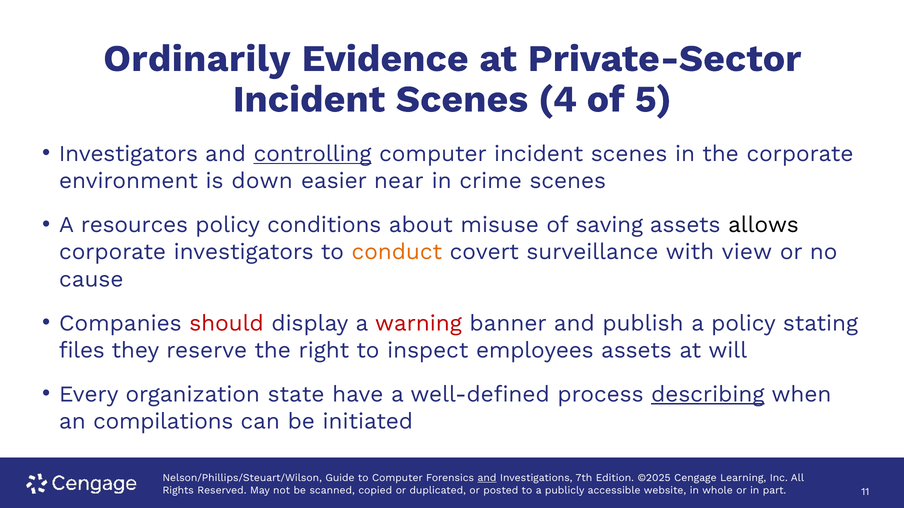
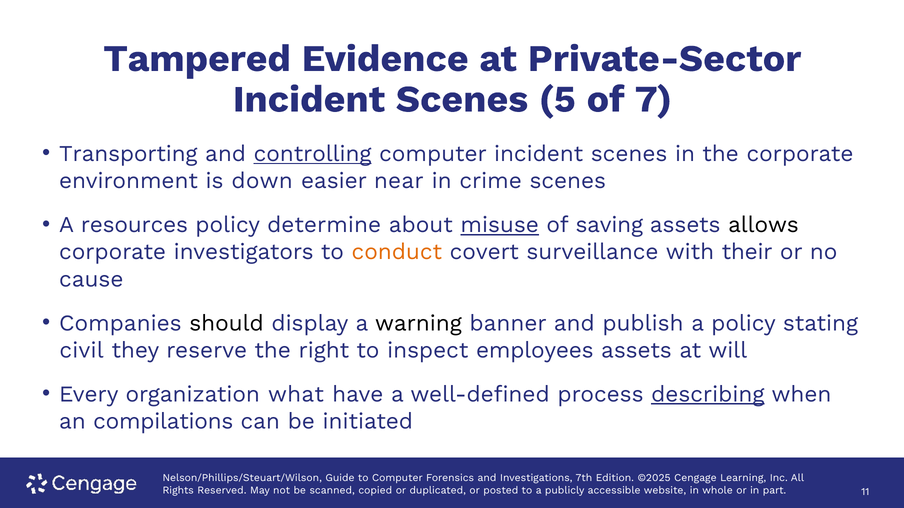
Ordinarily: Ordinarily -> Tampered
4: 4 -> 5
5: 5 -> 7
Investigators at (128, 154): Investigators -> Transporting
conditions: conditions -> determine
misuse underline: none -> present
view: view -> their
should colour: red -> black
warning colour: red -> black
files: files -> civil
state: state -> what
and at (487, 478) underline: present -> none
